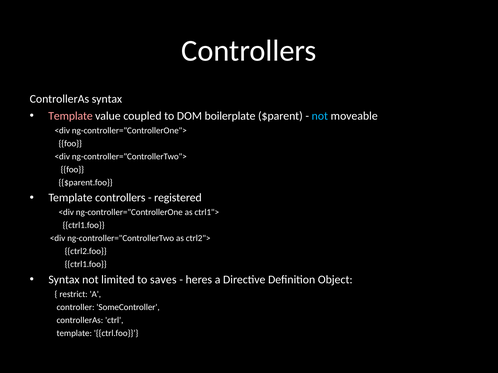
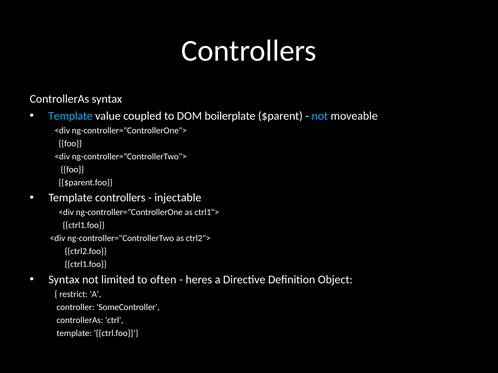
Template at (70, 116) colour: pink -> light blue
registered: registered -> injectable
saves: saves -> often
